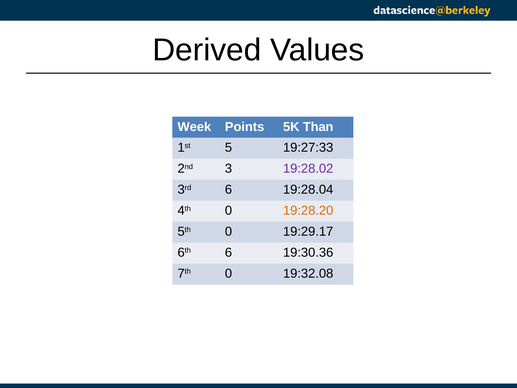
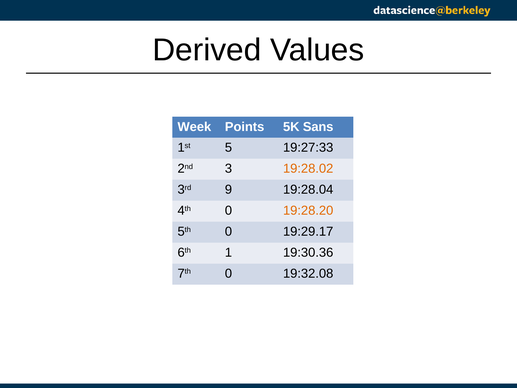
Than: Than -> Sans
19:28.02 colour: purple -> orange
3rd 6: 6 -> 9
6th 6: 6 -> 1
